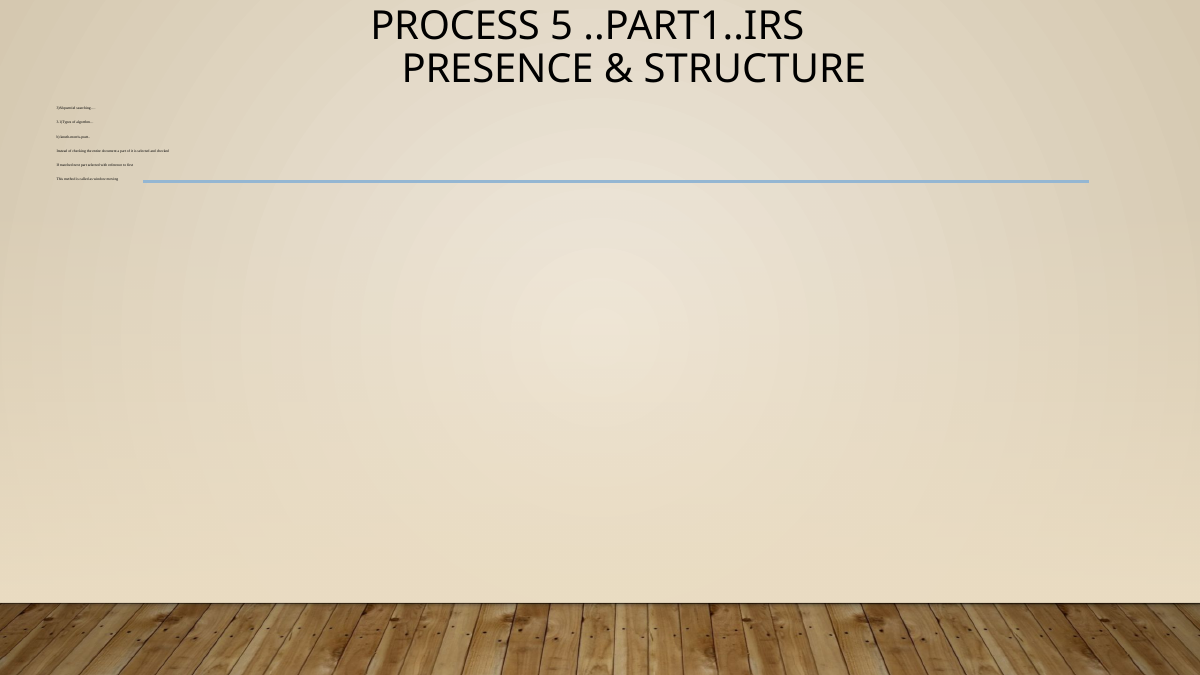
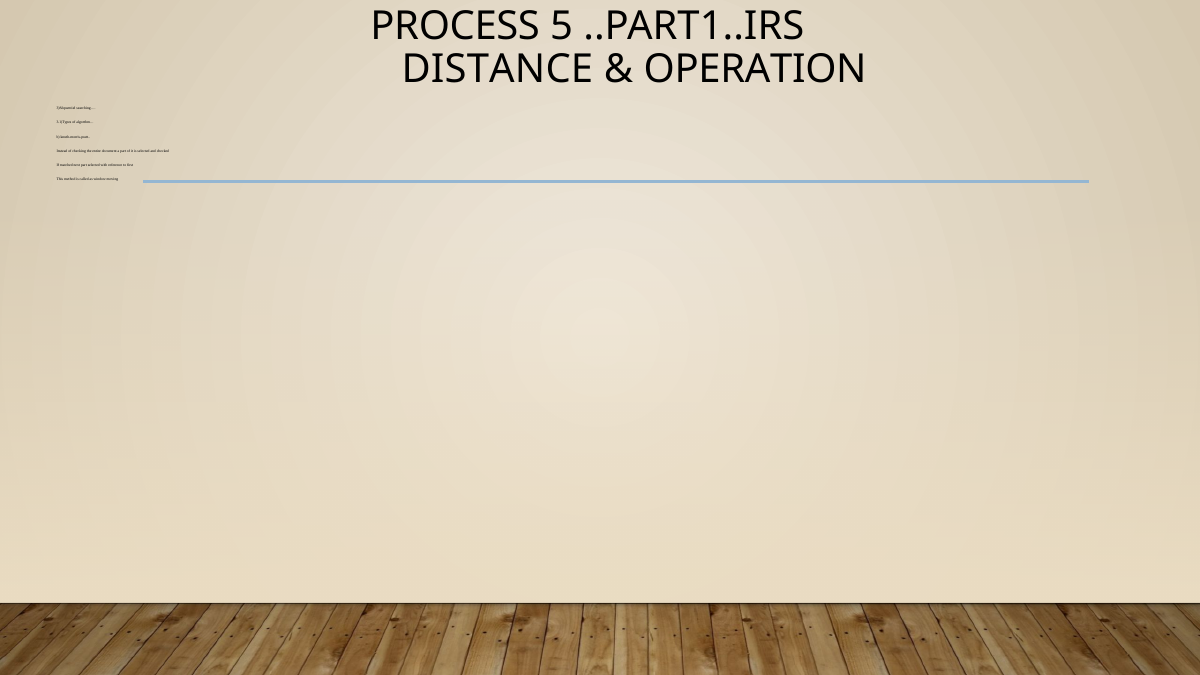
PRESENCE: PRESENCE -> DISTANCE
STRUCTURE: STRUCTURE -> OPERATION
